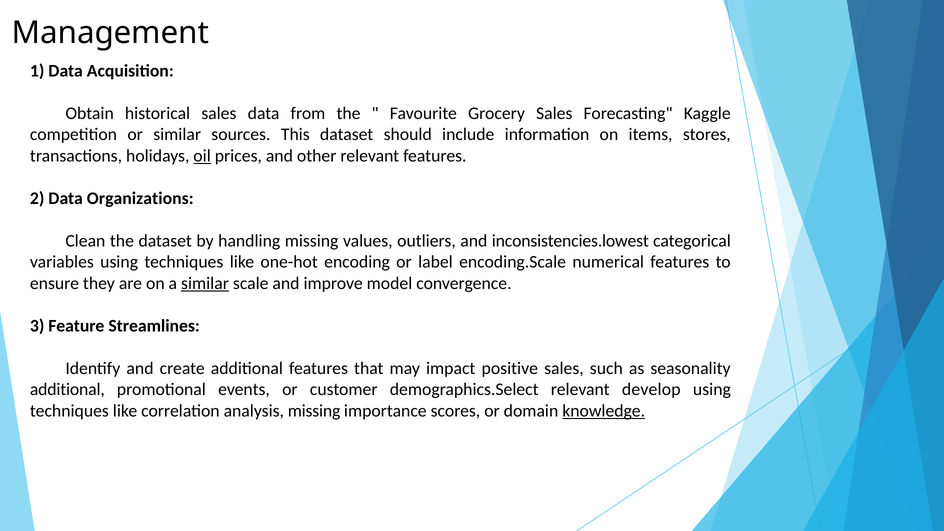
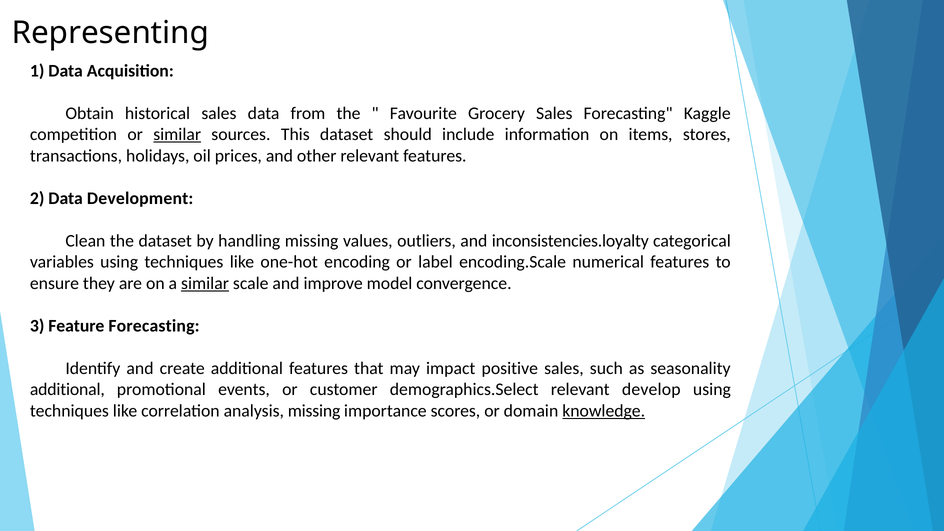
Management: Management -> Representing
similar at (177, 135) underline: none -> present
oil underline: present -> none
Organizations: Organizations -> Development
inconsistencies.lowest: inconsistencies.lowest -> inconsistencies.loyalty
Feature Streamlines: Streamlines -> Forecasting
